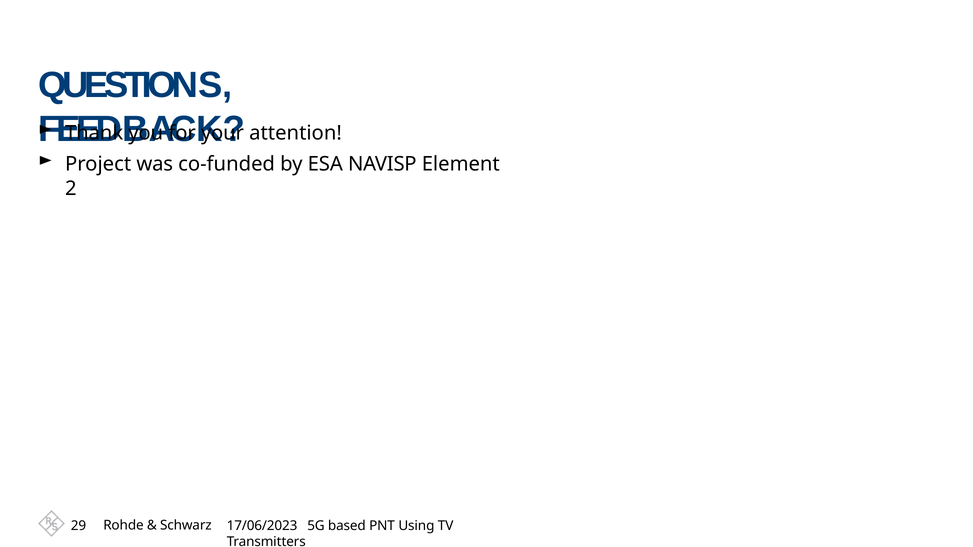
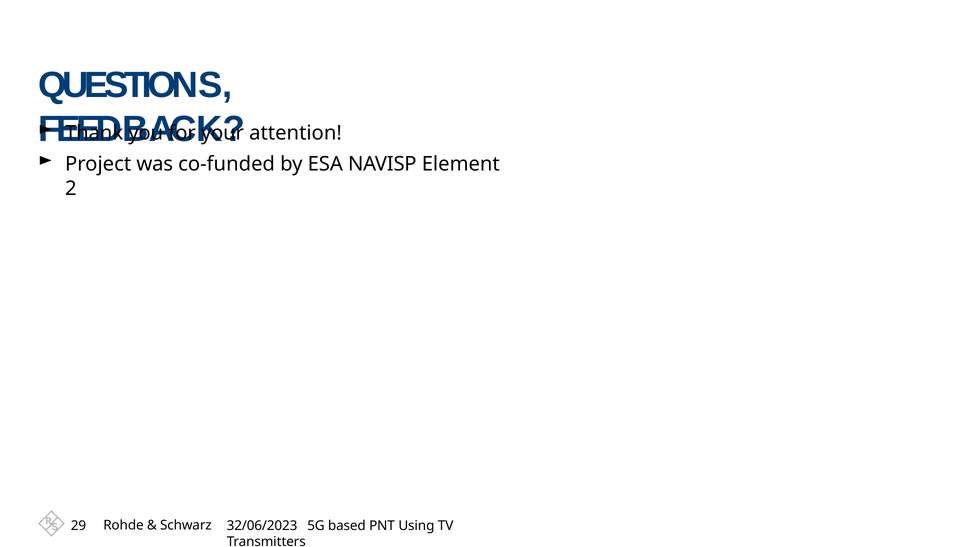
17/06/2023: 17/06/2023 -> 32/06/2023
